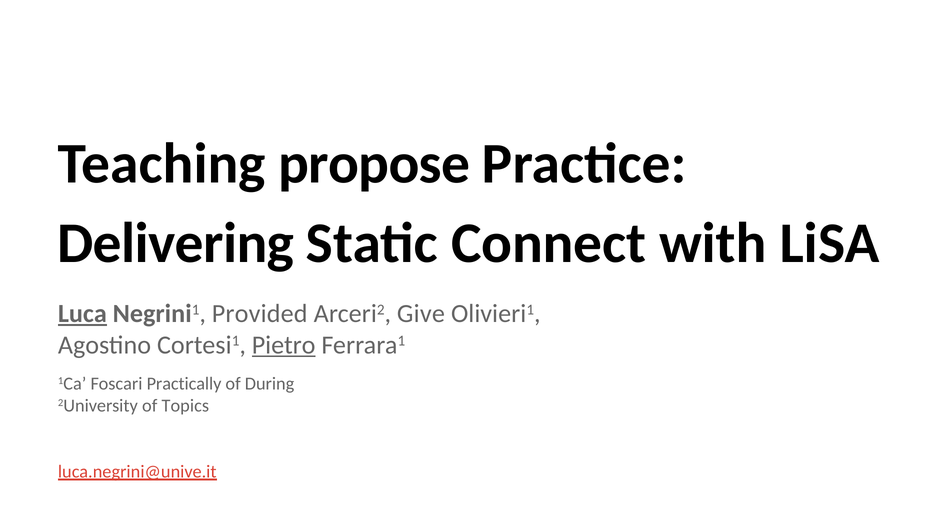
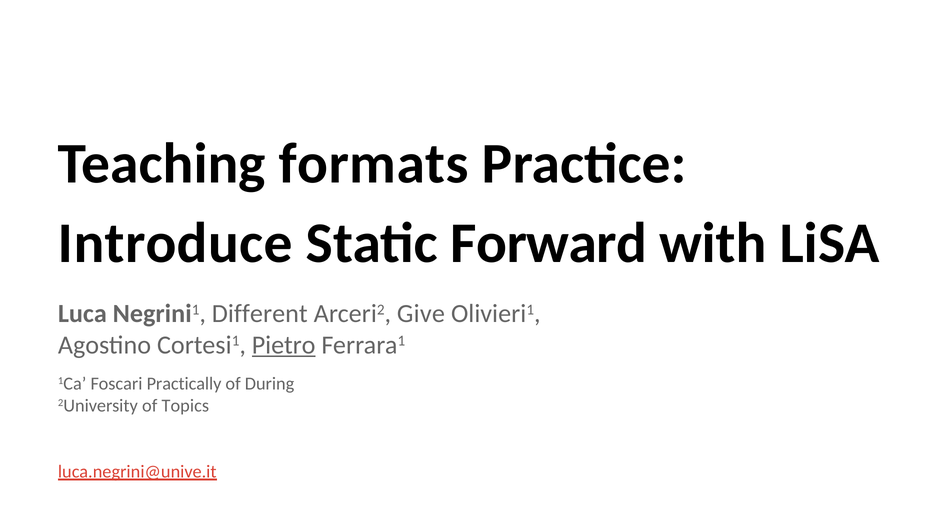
propose: propose -> formats
Delivering: Delivering -> Introduce
Connect: Connect -> Forward
Luca underline: present -> none
Provided: Provided -> Different
